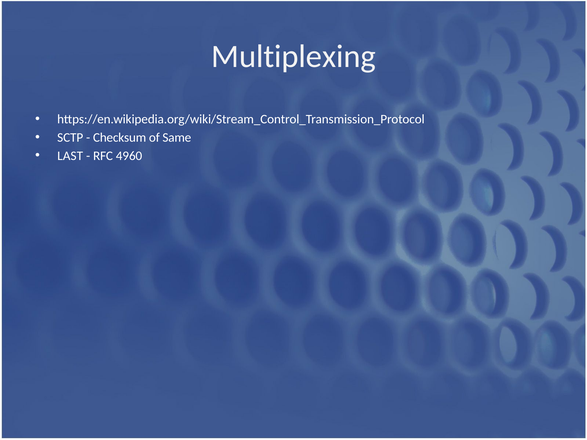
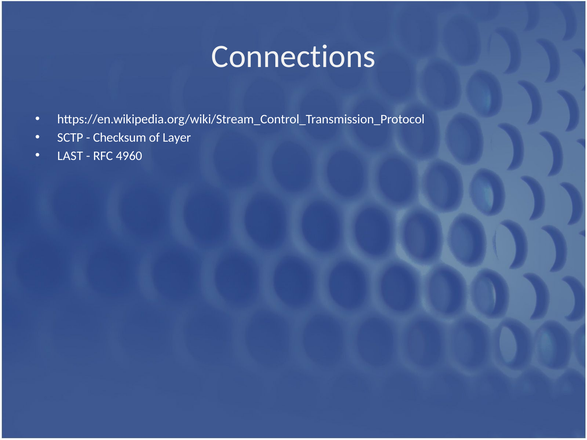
Multiplexing: Multiplexing -> Connections
Same: Same -> Layer
